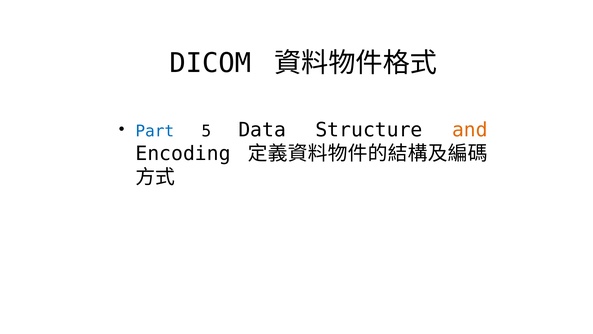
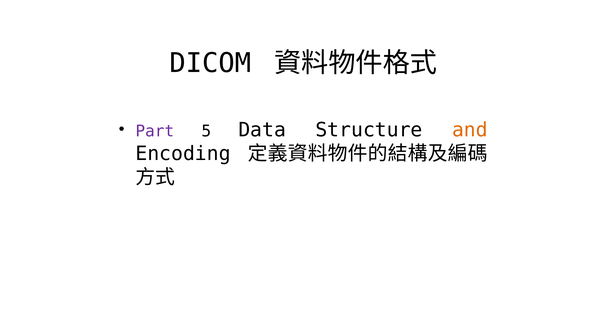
Part colour: blue -> purple
